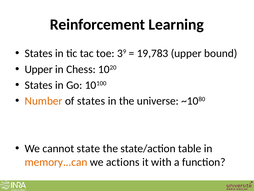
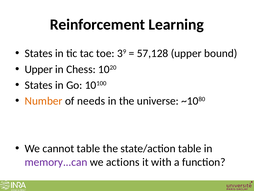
19,783: 19,783 -> 57,128
of states: states -> needs
cannot state: state -> table
memory...can colour: orange -> purple
